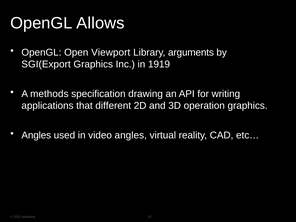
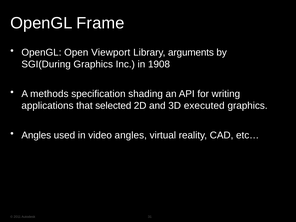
Allows: Allows -> Frame
SGI(Export: SGI(Export -> SGI(During
1919: 1919 -> 1908
drawing: drawing -> shading
different: different -> selected
operation: operation -> executed
